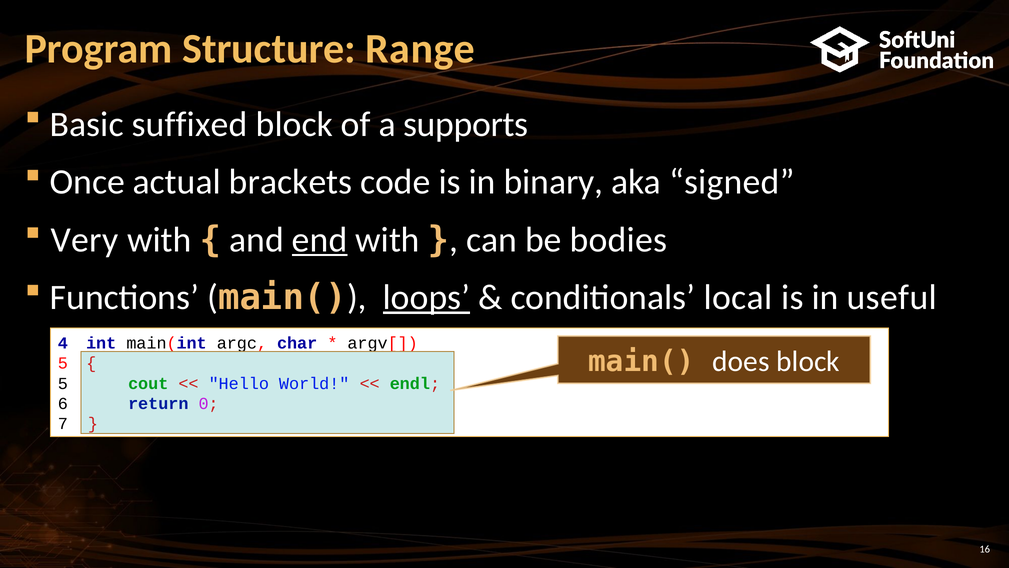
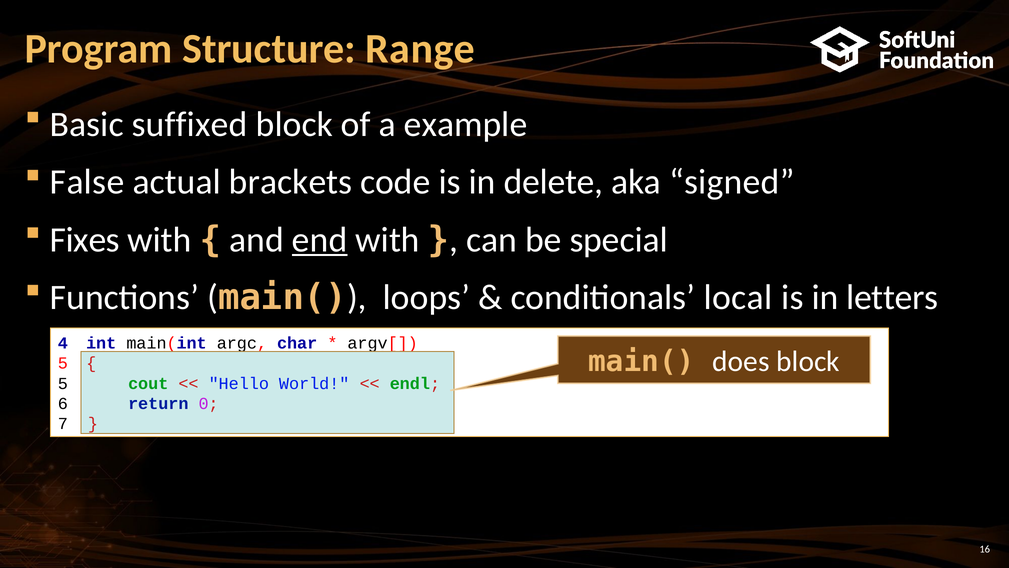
supports: supports -> example
Once: Once -> False
binary: binary -> delete
Very: Very -> Fixes
bodies: bodies -> special
loops underline: present -> none
useful: useful -> letters
